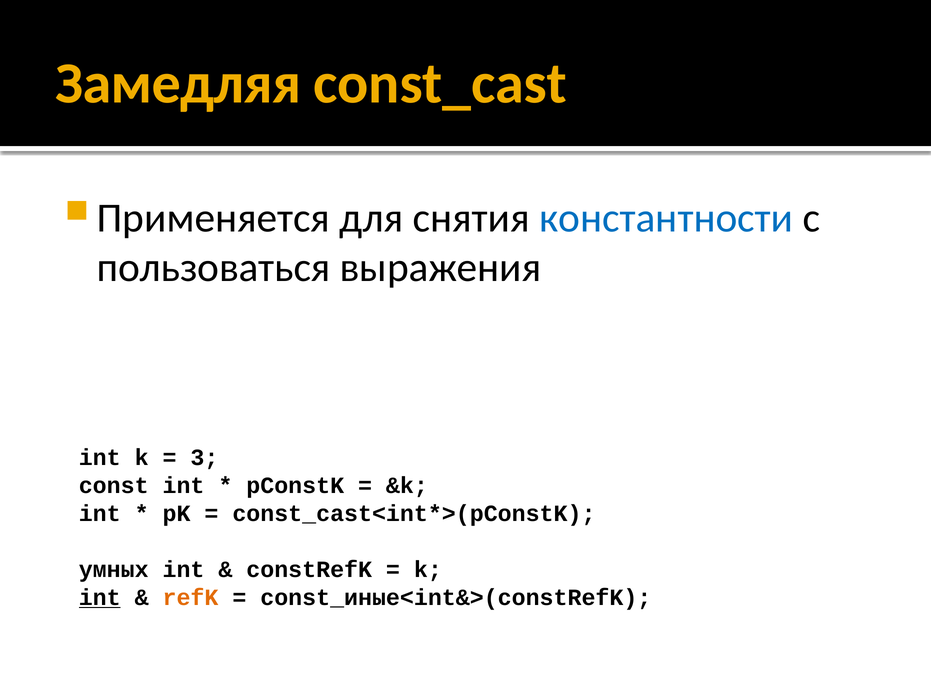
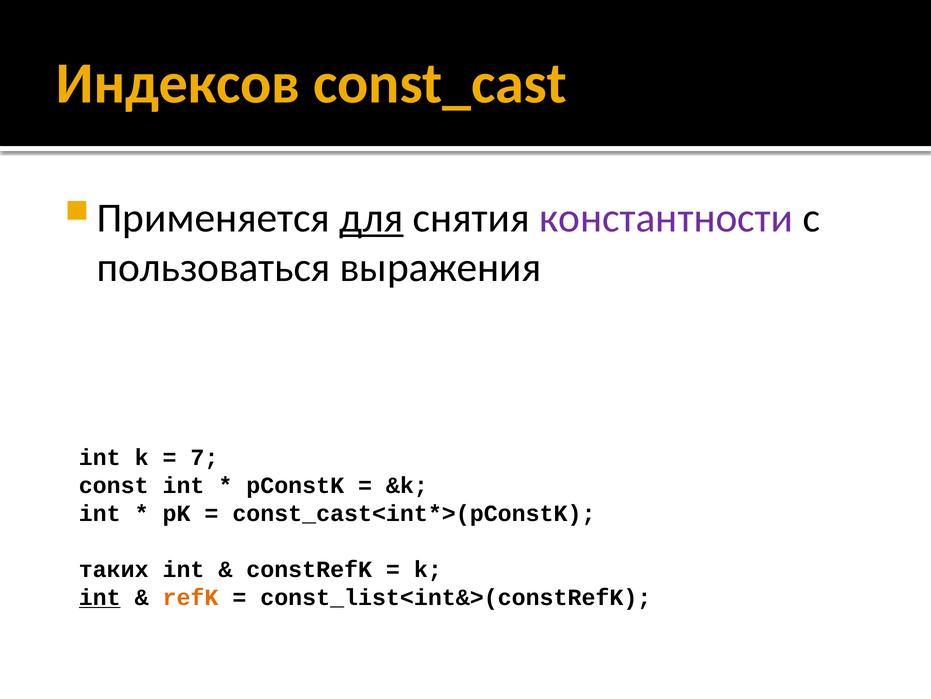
Замедляя: Замедляя -> Индексов
для underline: none -> present
константности colour: blue -> purple
3: 3 -> 7
умных: умных -> таких
const_иные<int&>(constRefK: const_иные<int&>(constRefK -> const_list<int&>(constRefK
